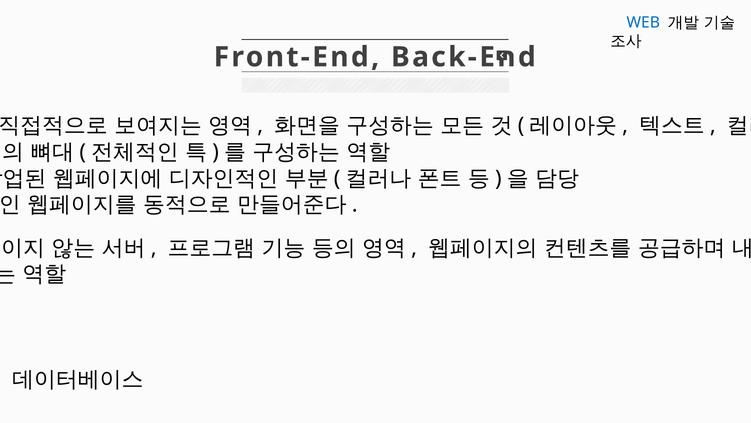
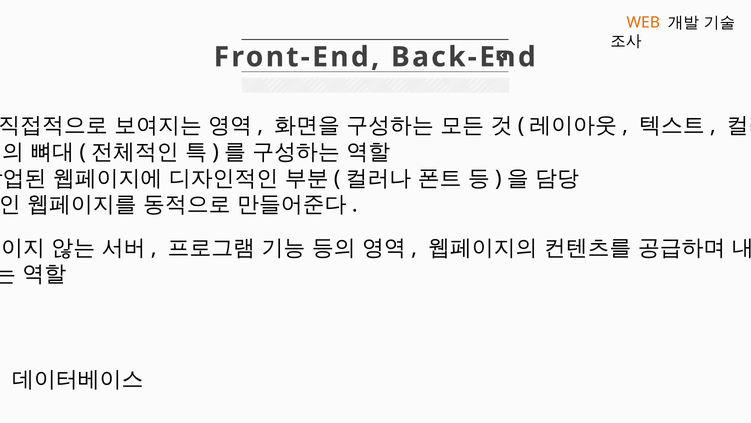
WEB colour: blue -> orange
